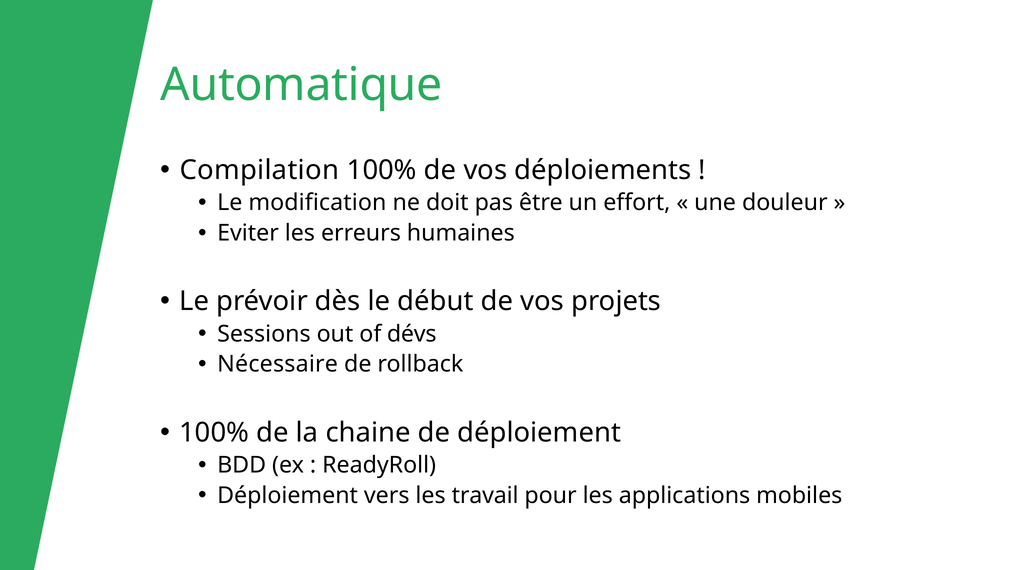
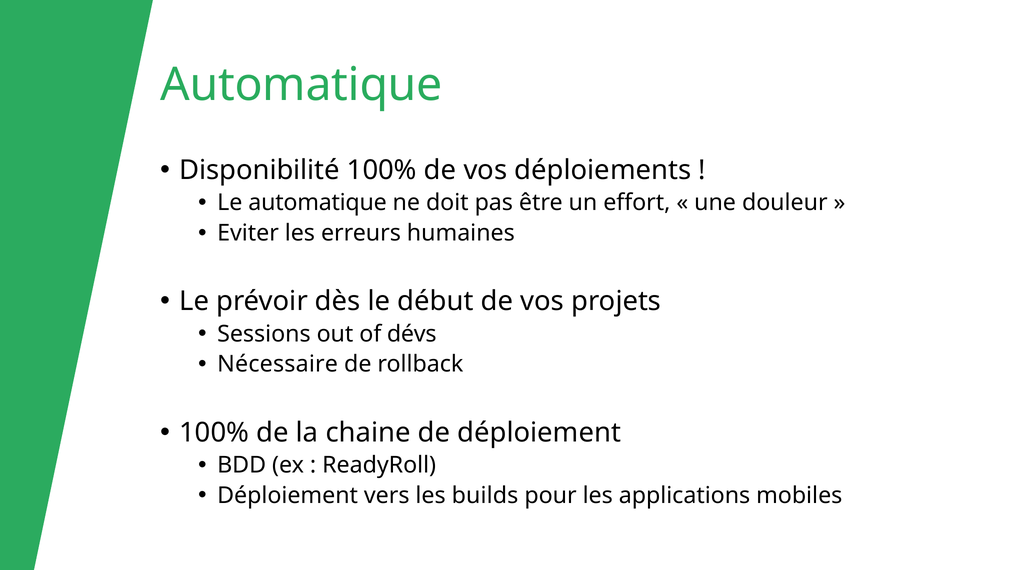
Compilation: Compilation -> Disponibilité
Le modification: modification -> automatique
travail: travail -> builds
